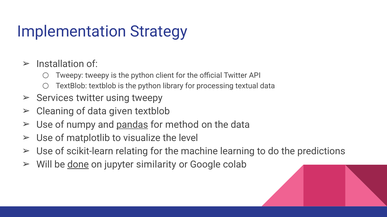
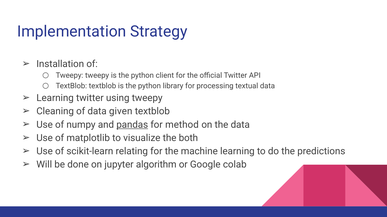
Services at (55, 98): Services -> Learning
level: level -> both
done underline: present -> none
similarity: similarity -> algorithm
